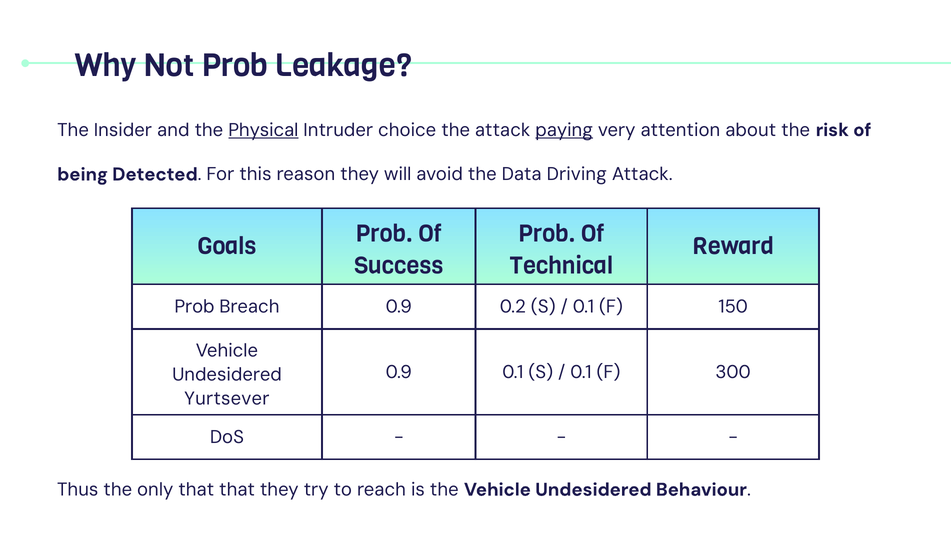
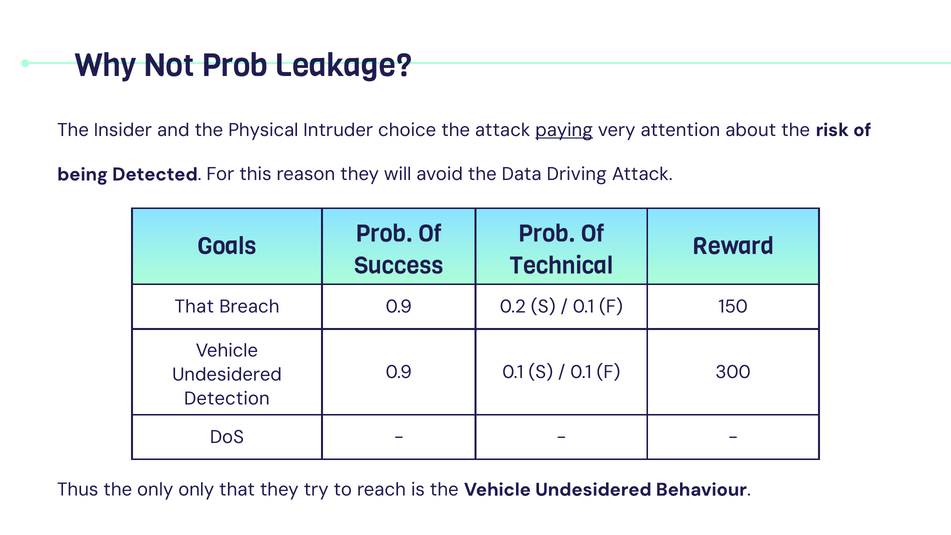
Physical underline: present -> none
Prob at (194, 307): Prob -> That
Yurtsever: Yurtsever -> Detection
only that: that -> only
